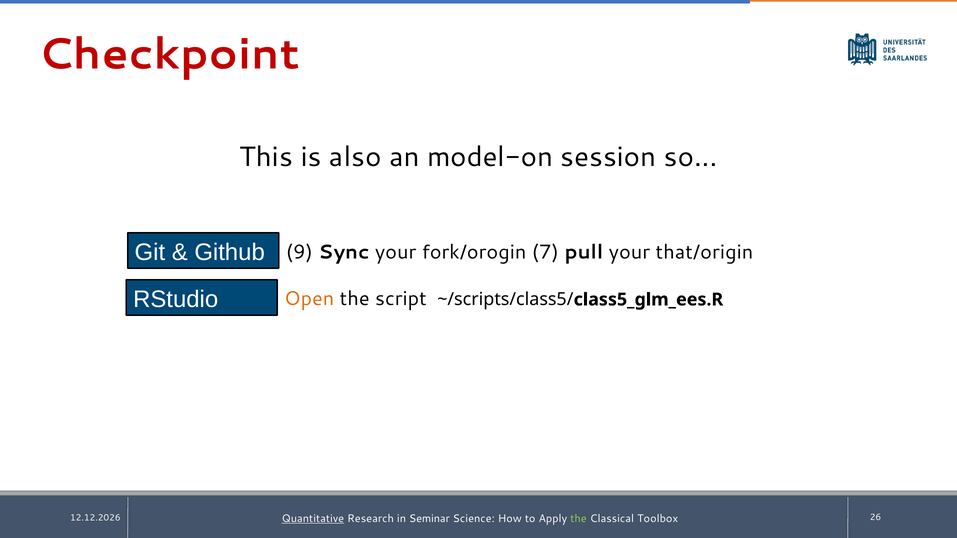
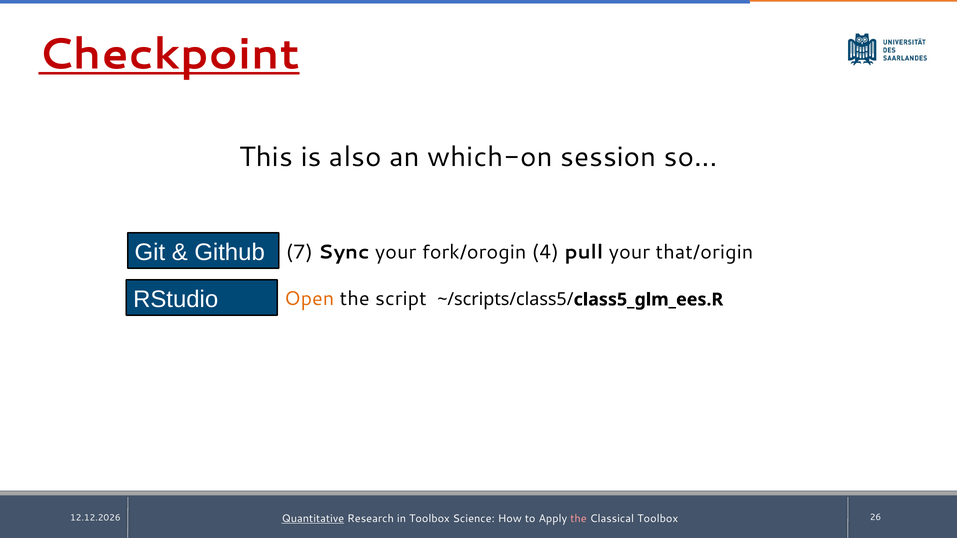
Checkpoint underline: none -> present
model-on: model-on -> which-on
9: 9 -> 7
7: 7 -> 4
in Seminar: Seminar -> Toolbox
the at (578, 519) colour: light green -> pink
